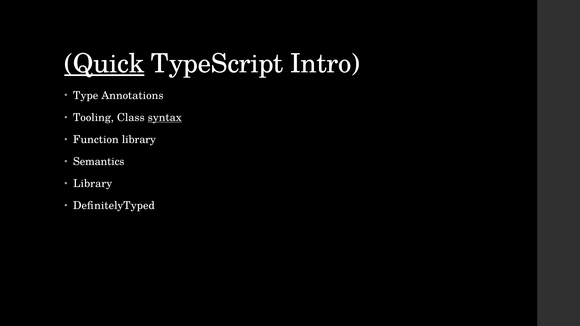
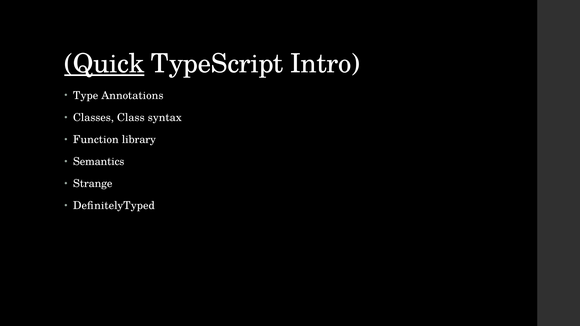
Tooling: Tooling -> Classes
syntax underline: present -> none
Library at (93, 184): Library -> Strange
